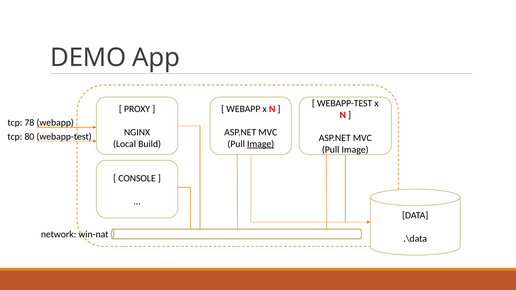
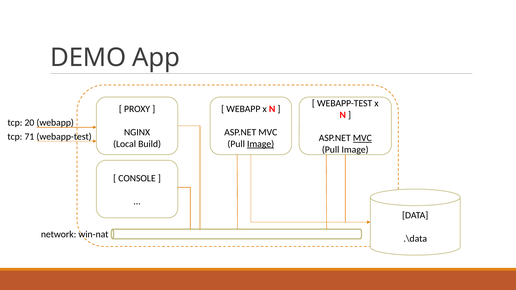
78: 78 -> 20
80: 80 -> 71
MVC at (362, 138) underline: none -> present
